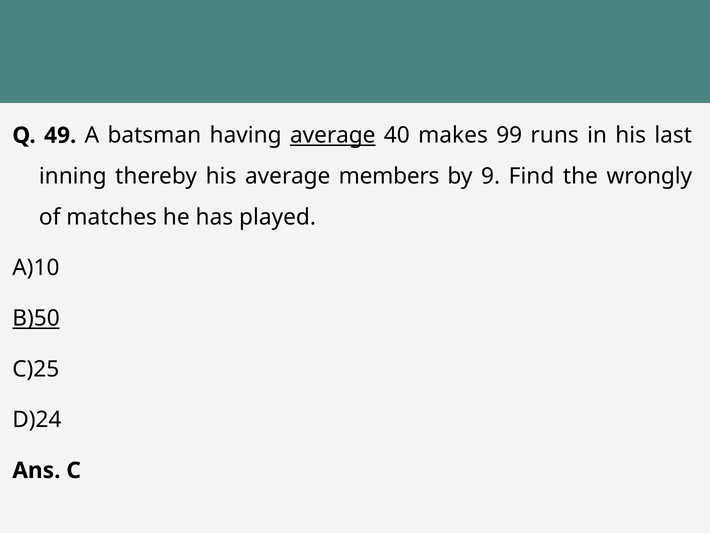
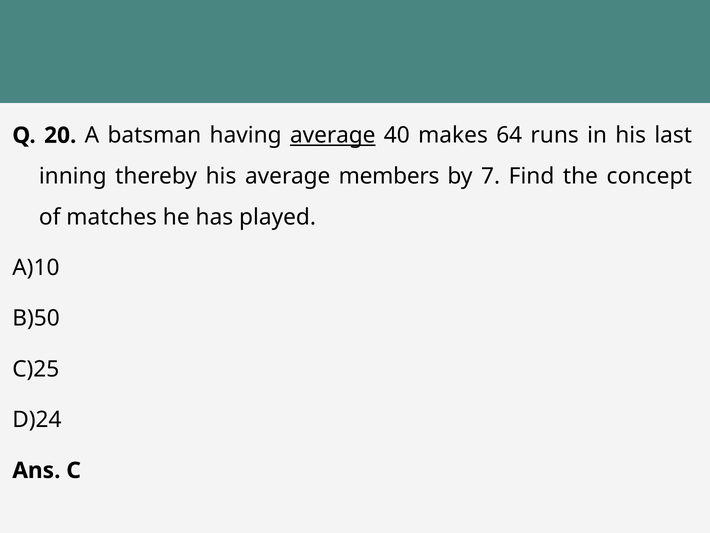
49: 49 -> 20
99: 99 -> 64
9: 9 -> 7
wrongly: wrongly -> concept
B)50 underline: present -> none
